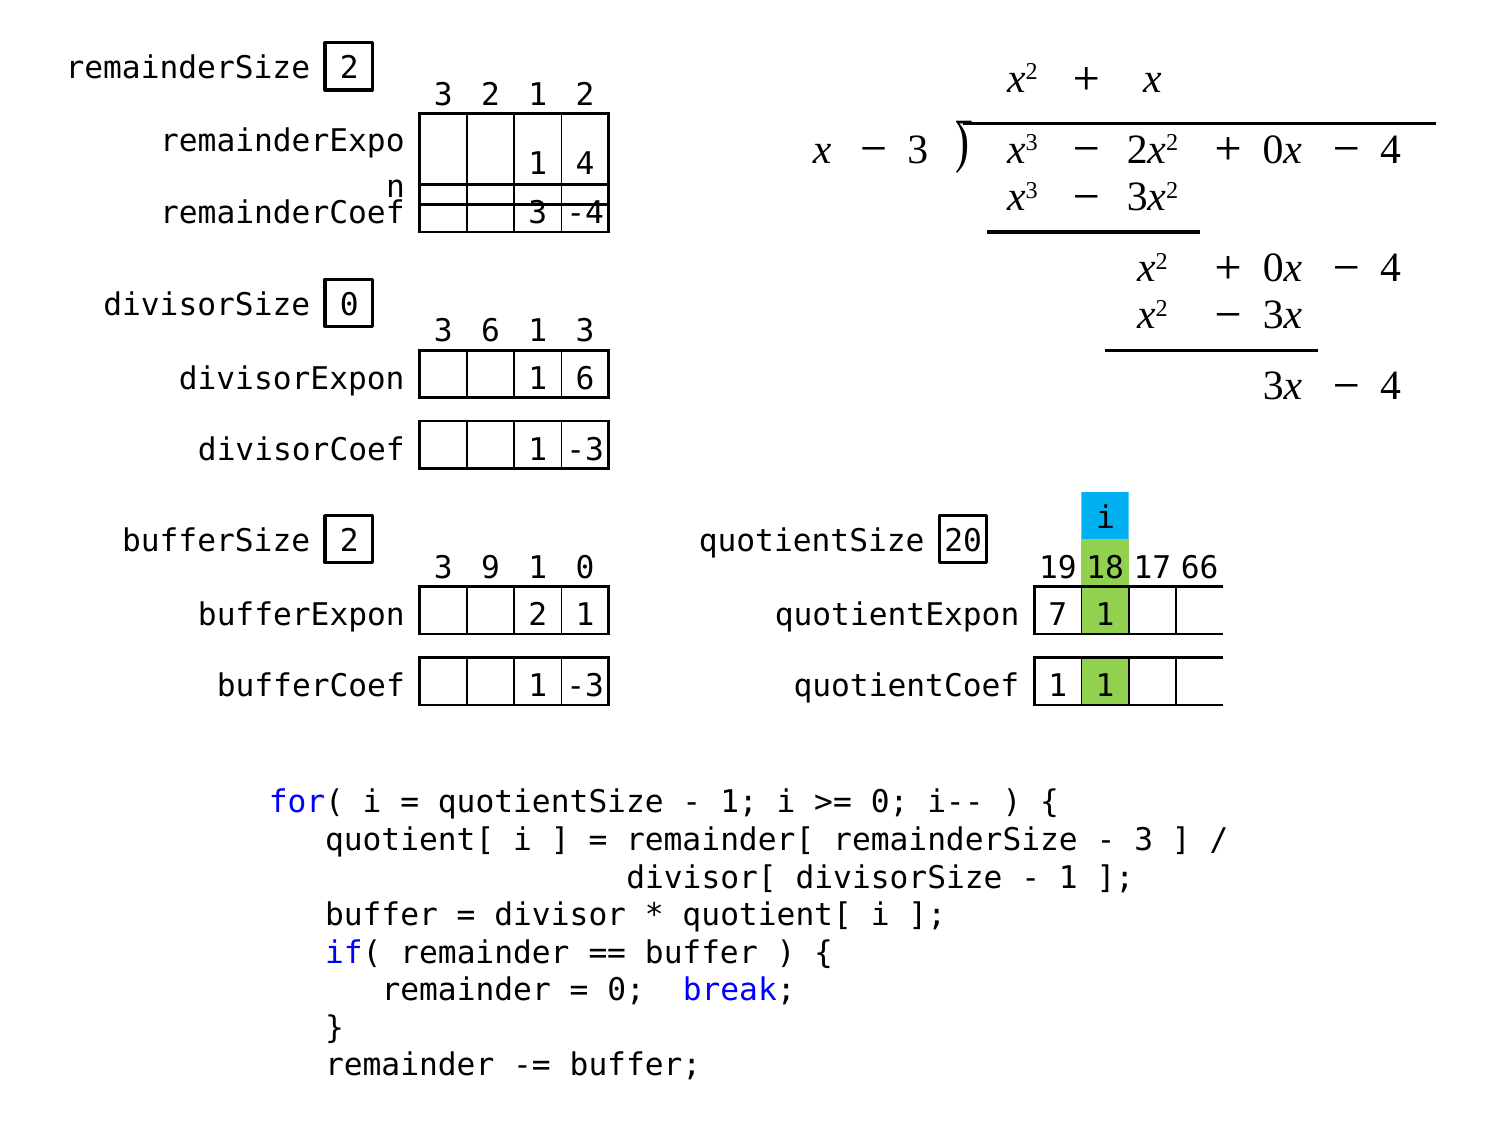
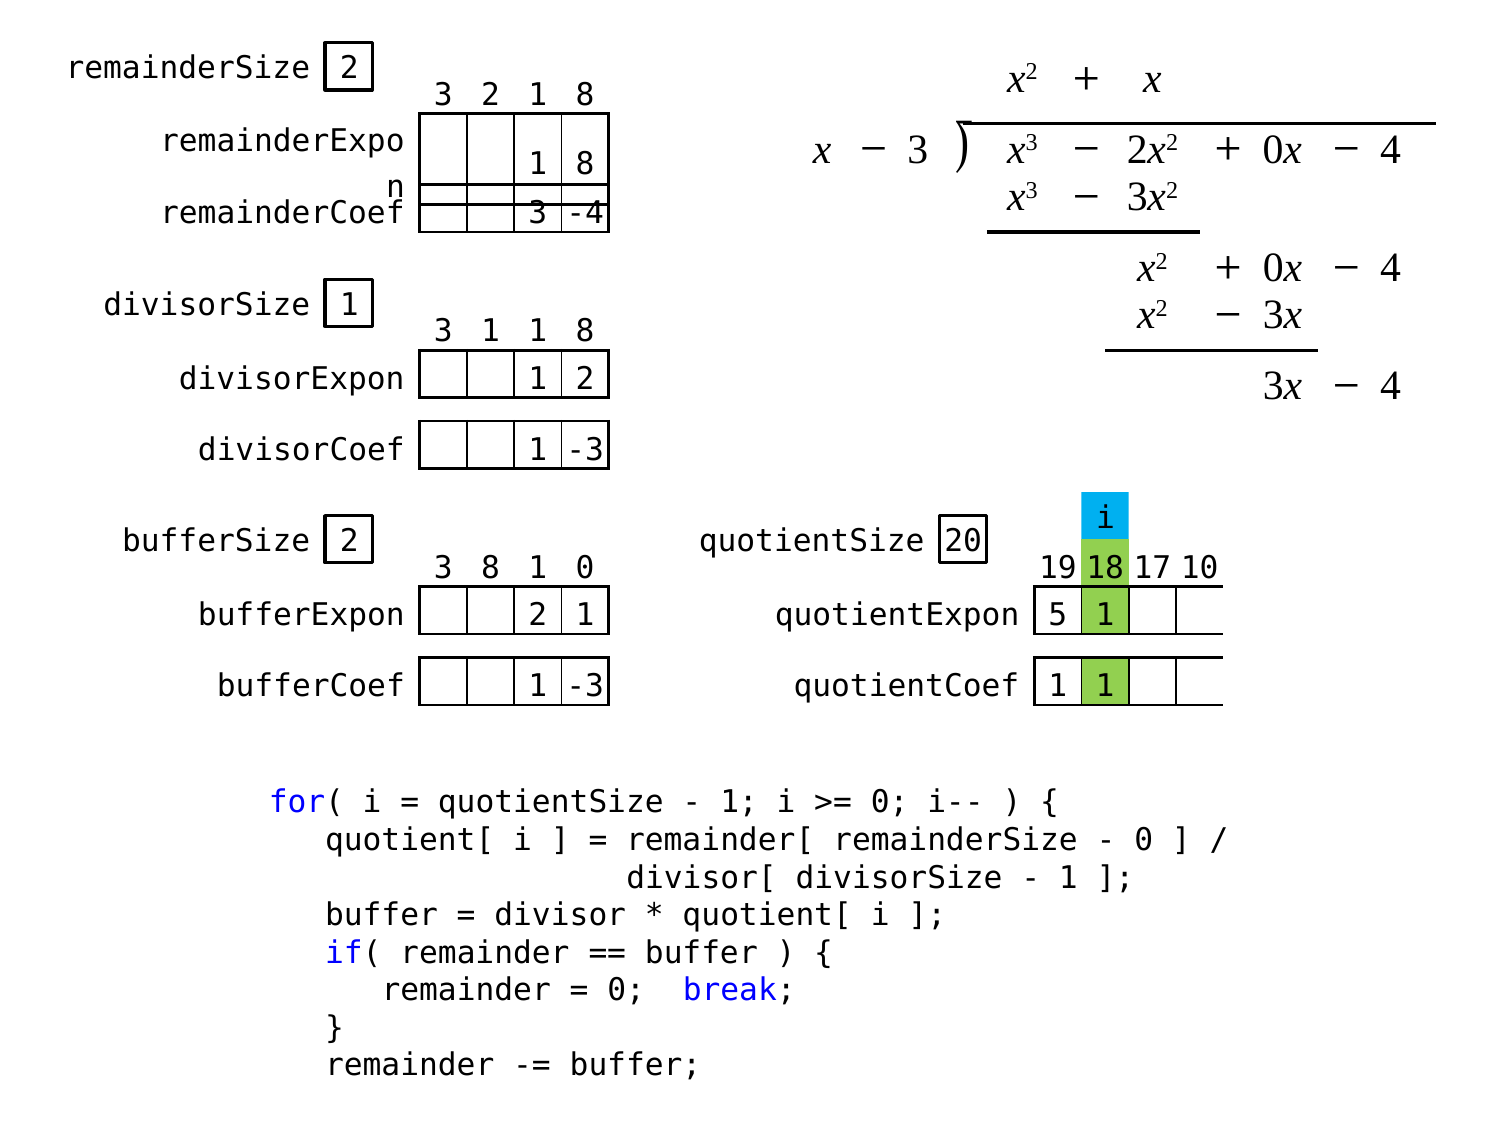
2 1 2: 2 -> 8
4 at (585, 164): 4 -> 8
divisorSize 0: 0 -> 1
3 6: 6 -> 1
3 at (585, 332): 3 -> 8
1 6: 6 -> 2
3 9: 9 -> 8
66: 66 -> 10
7: 7 -> 5
3 at (1144, 840): 3 -> 0
